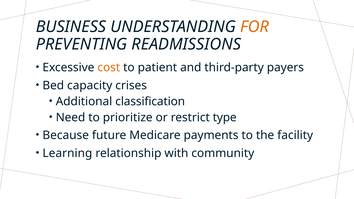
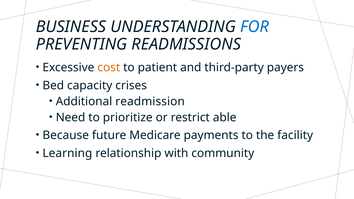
FOR colour: orange -> blue
classification: classification -> readmission
type: type -> able
